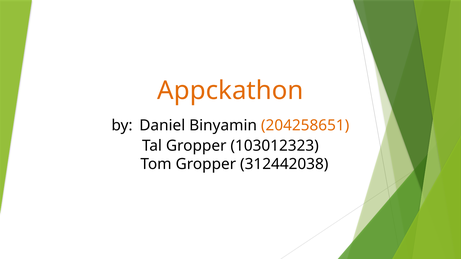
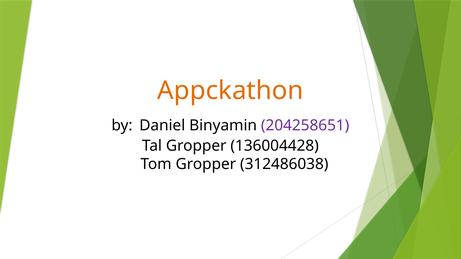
204258651 colour: orange -> purple
103012323: 103012323 -> 136004428
312442038: 312442038 -> 312486038
